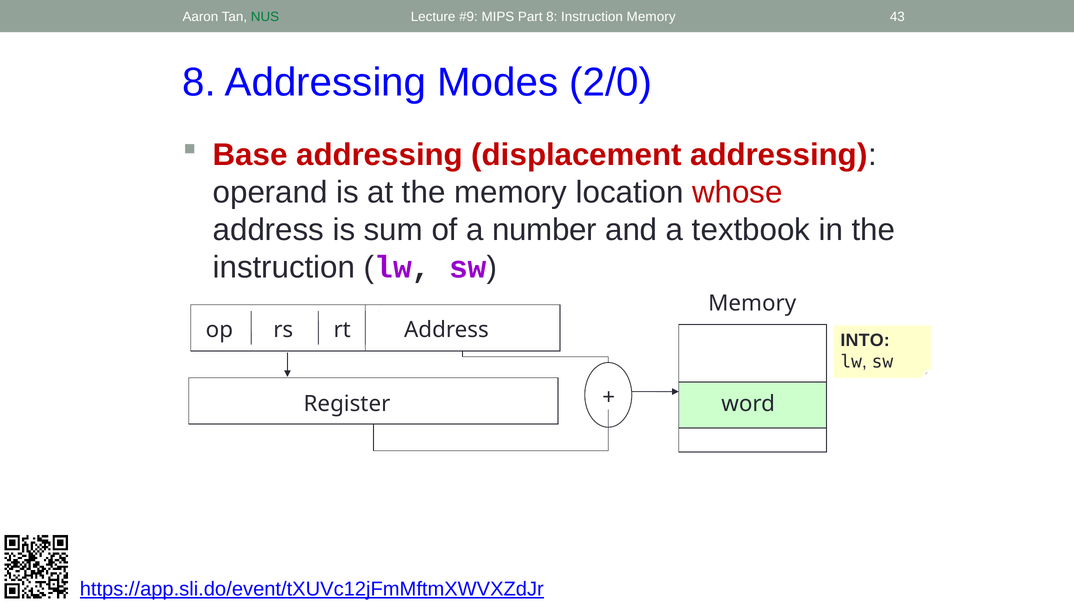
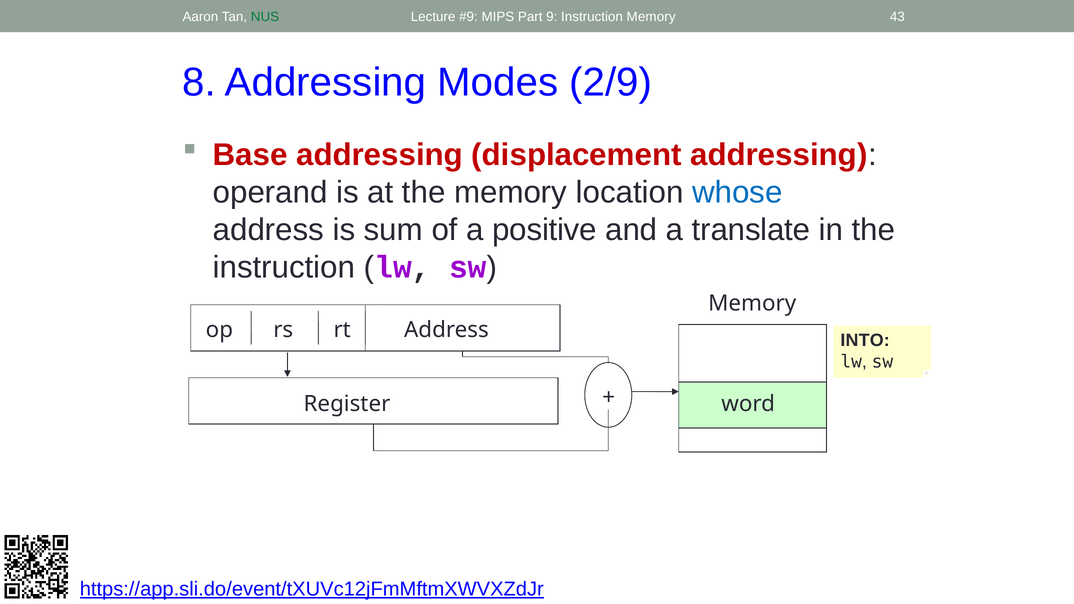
Part 8: 8 -> 9
2/0: 2/0 -> 2/9
whose colour: red -> blue
number: number -> positive
textbook: textbook -> translate
